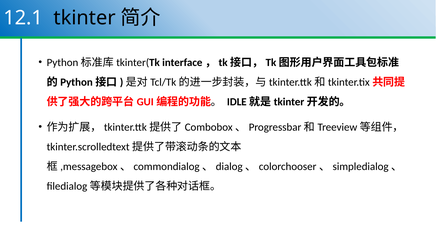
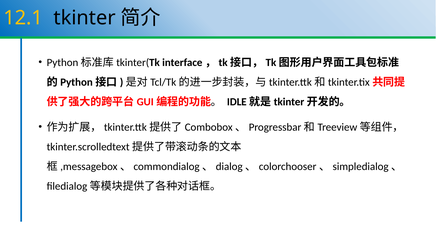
12.1 colour: white -> yellow
